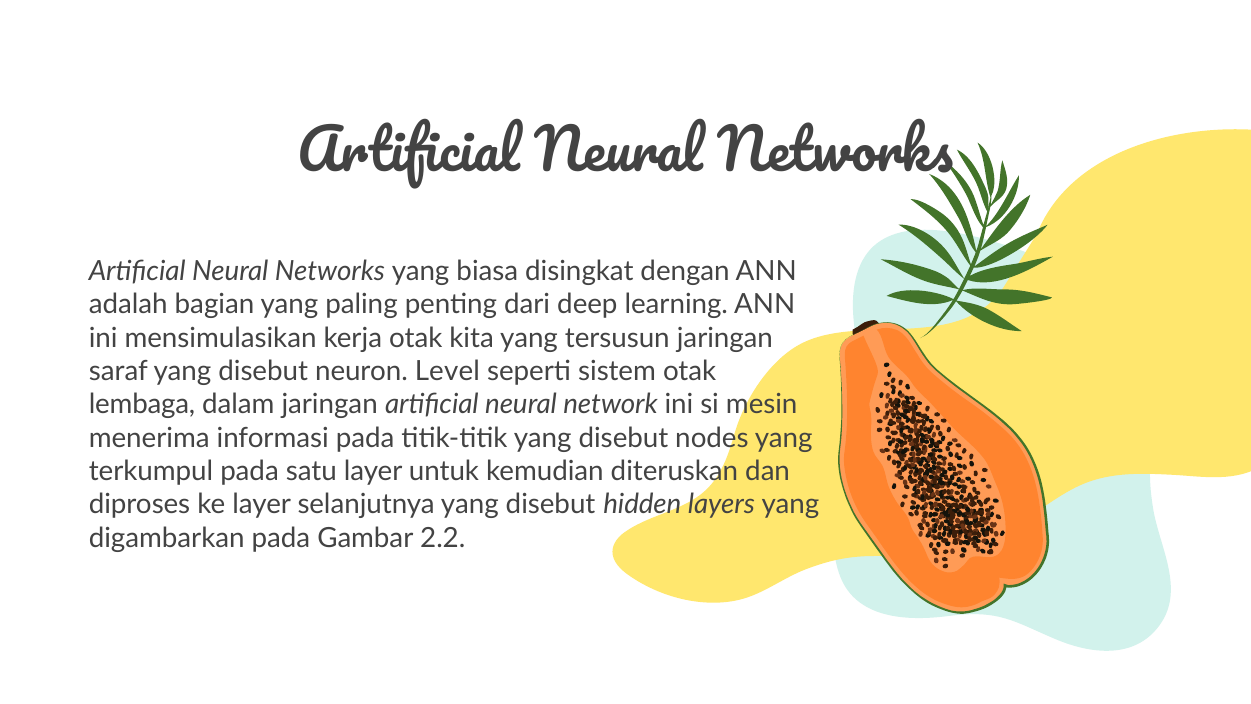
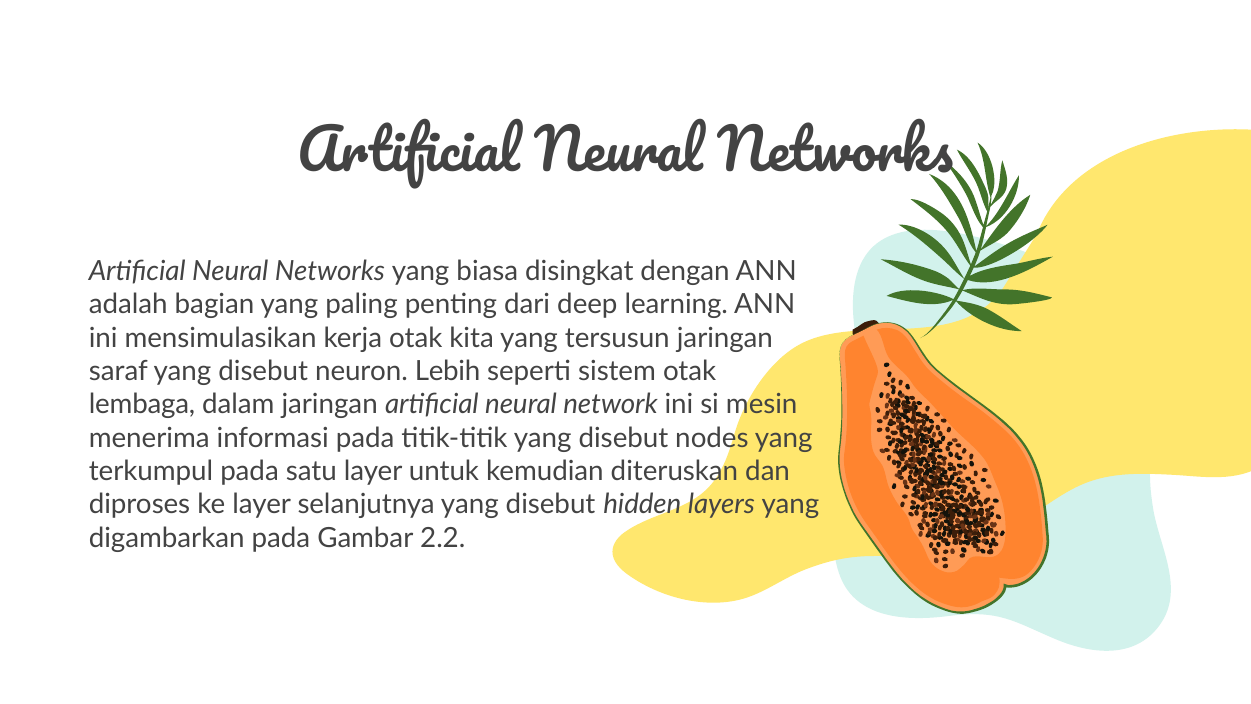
Level: Level -> Lebih
